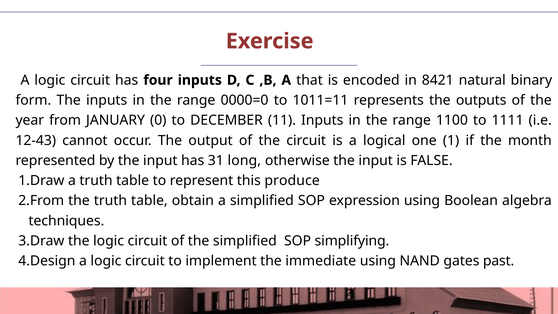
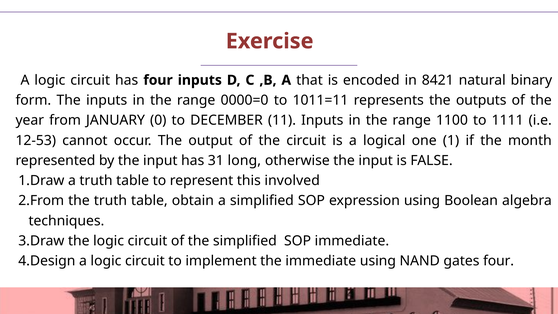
12-43: 12-43 -> 12-53
produce: produce -> involved
SOP simplifying: simplifying -> immediate
gates past: past -> four
